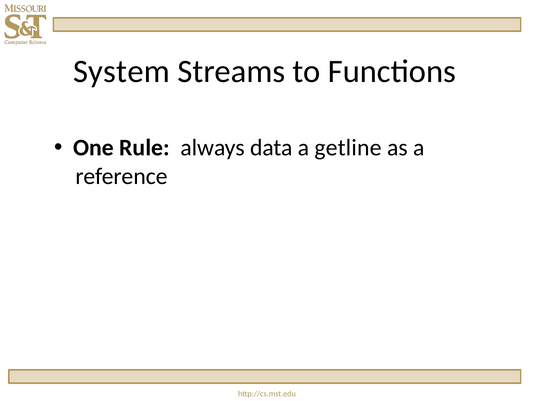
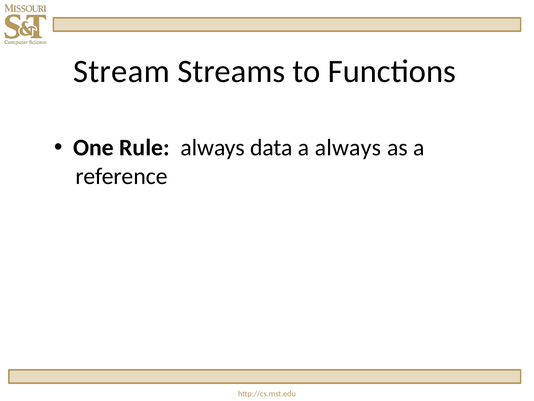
System: System -> Stream
a getline: getline -> always
